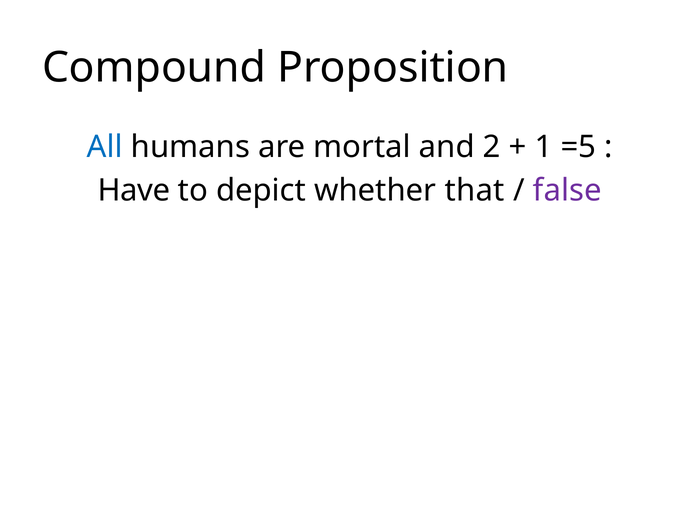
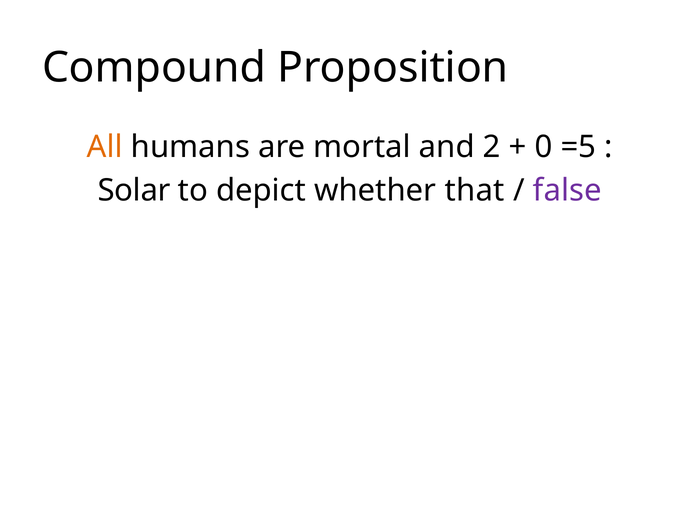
All colour: blue -> orange
1: 1 -> 0
Have: Have -> Solar
